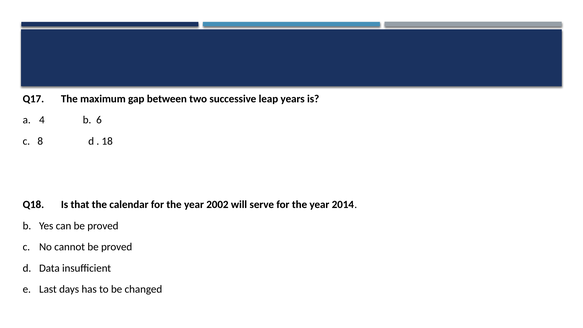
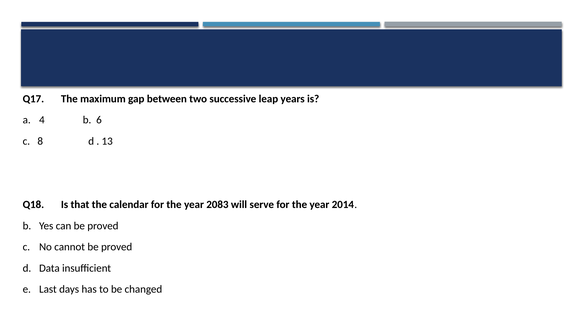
18: 18 -> 13
2002: 2002 -> 2083
